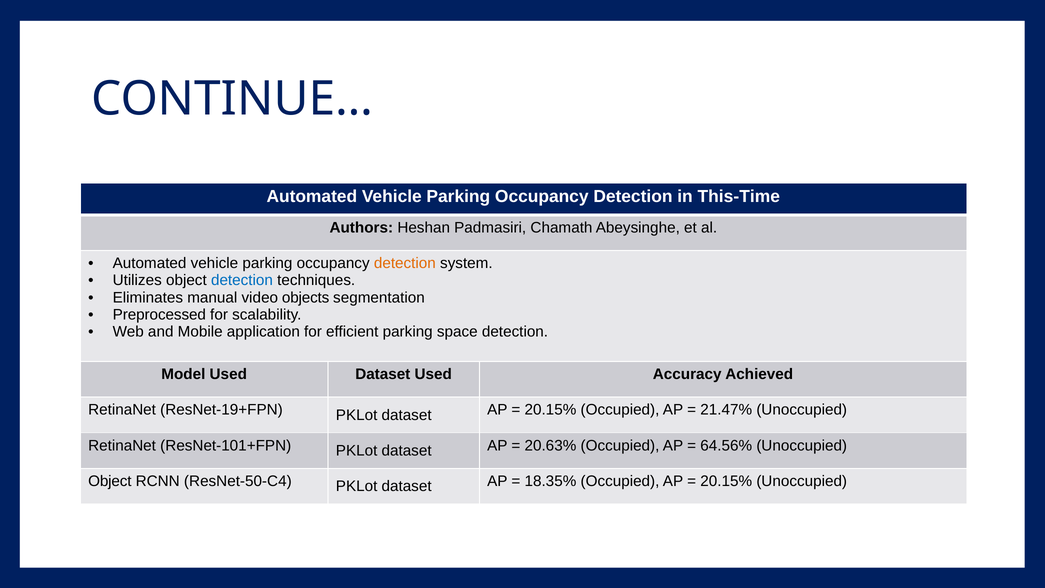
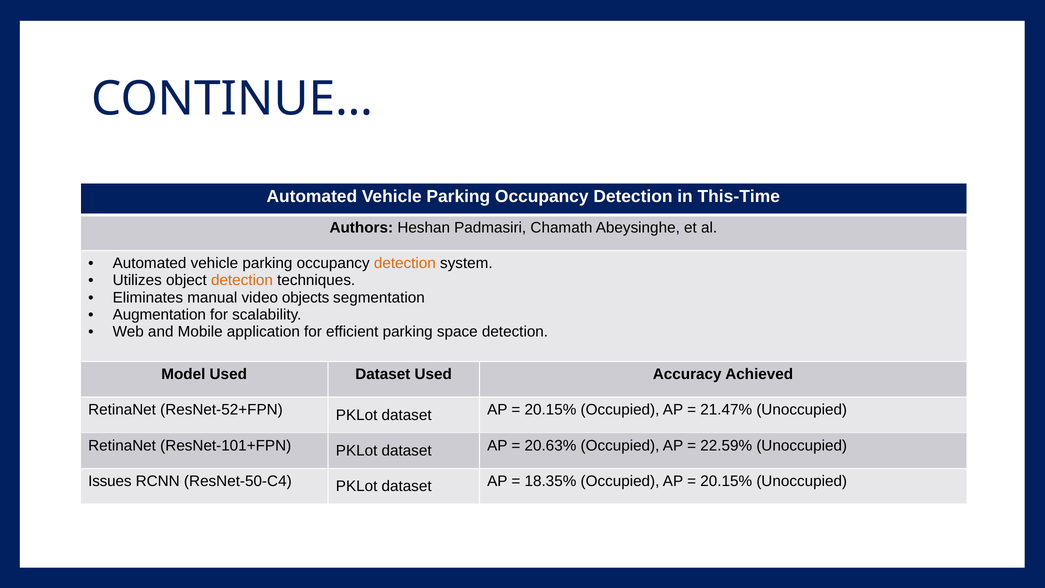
detection at (242, 280) colour: blue -> orange
Preprocessed: Preprocessed -> Augmentation
ResNet-19+FPN: ResNet-19+FPN -> ResNet-52+FPN
64.56%: 64.56% -> 22.59%
Object at (110, 481): Object -> Issues
